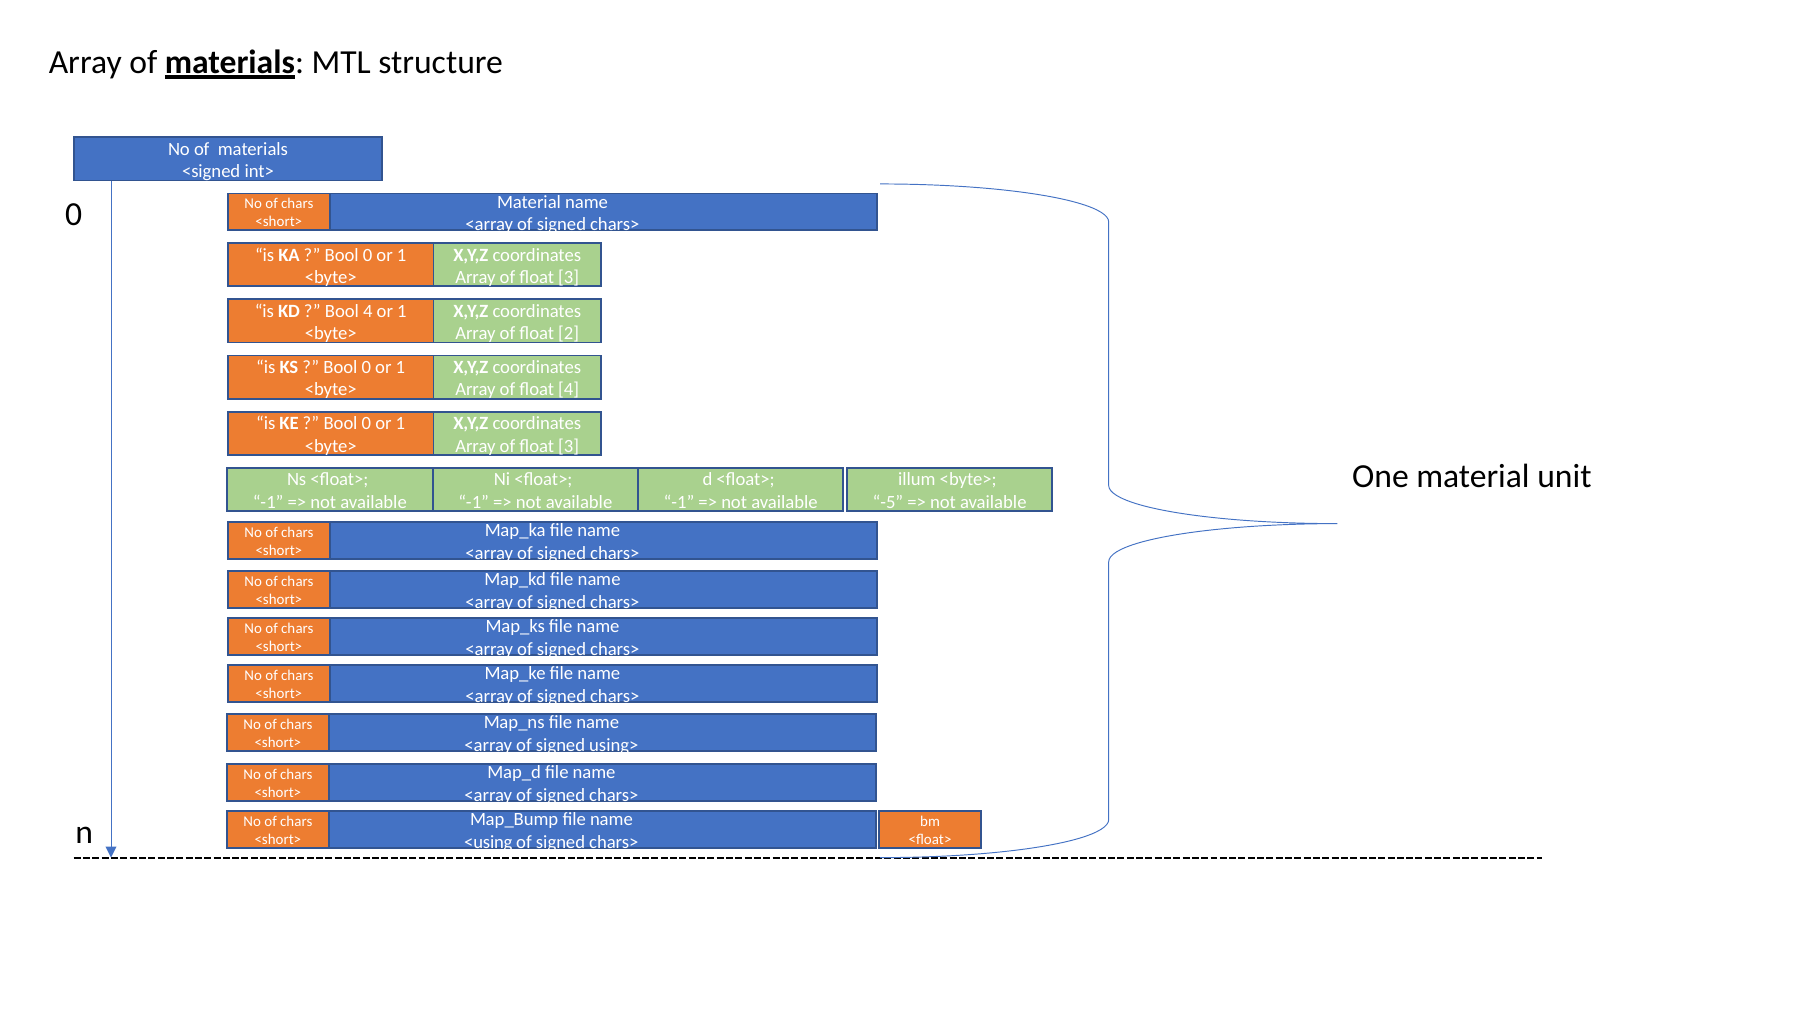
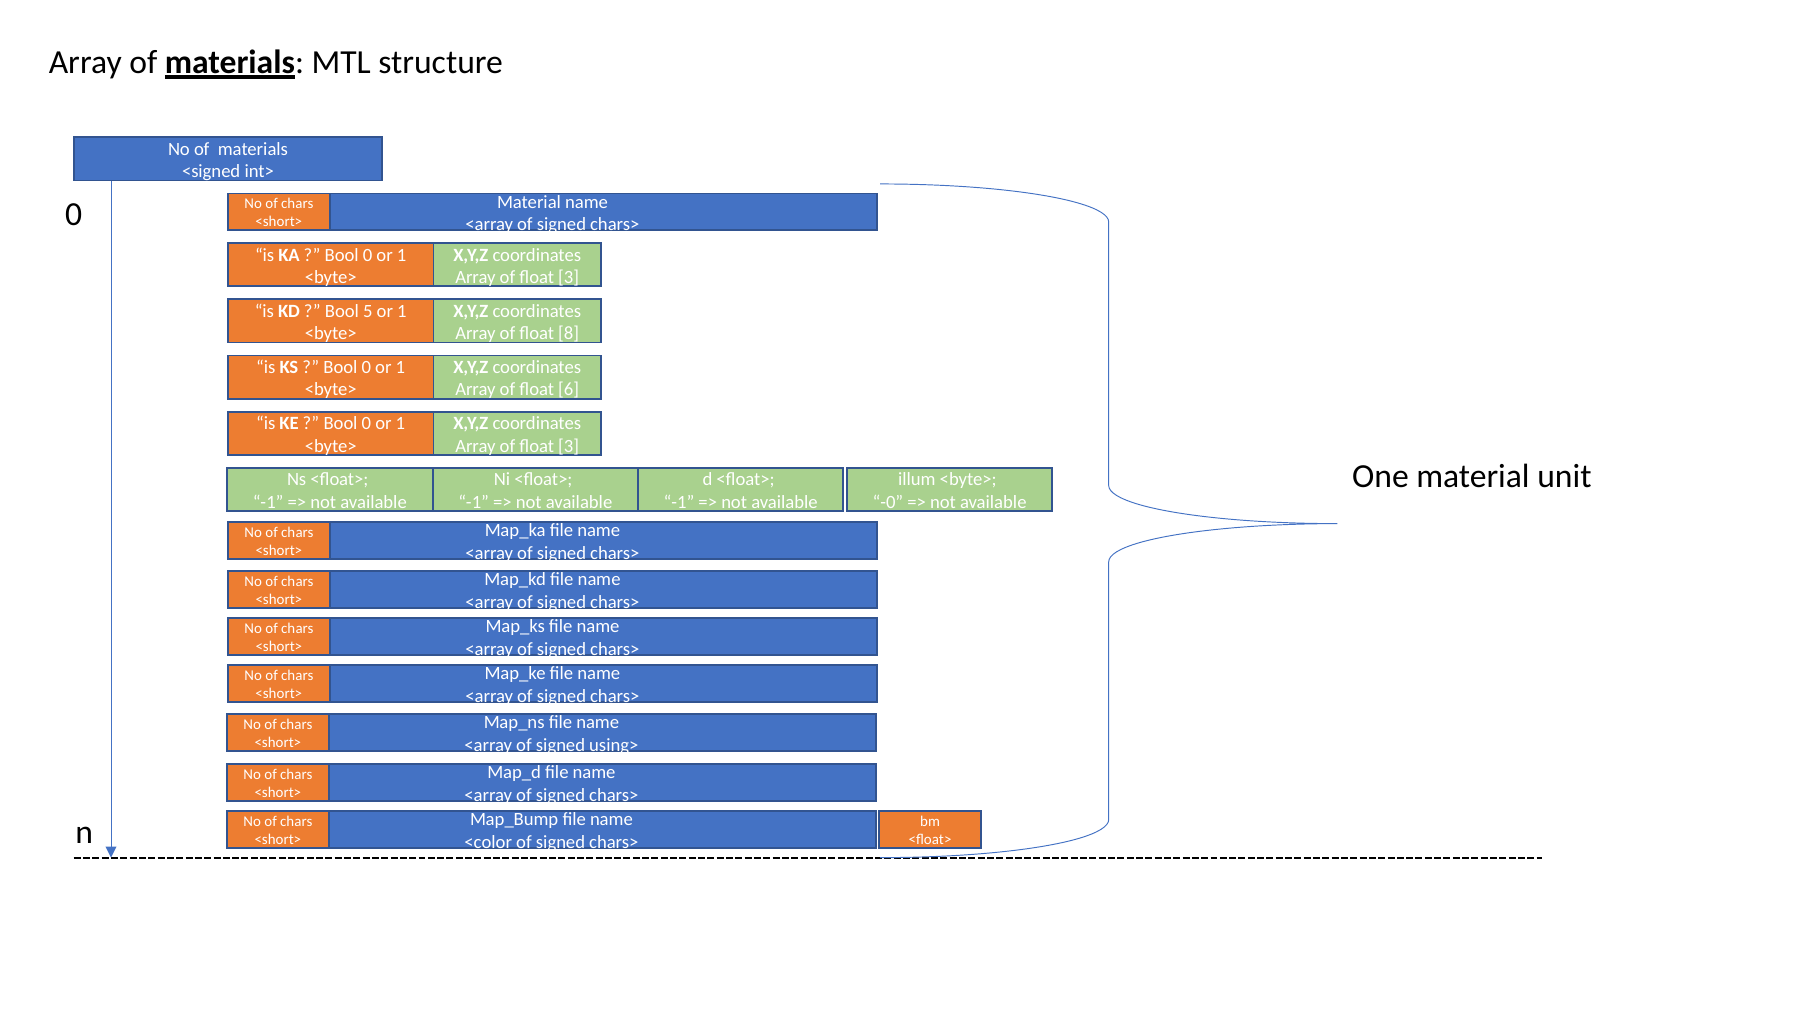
Bool 4: 4 -> 5
2: 2 -> 8
float 4: 4 -> 6
-5: -5 -> -0
<using: <using -> <color
